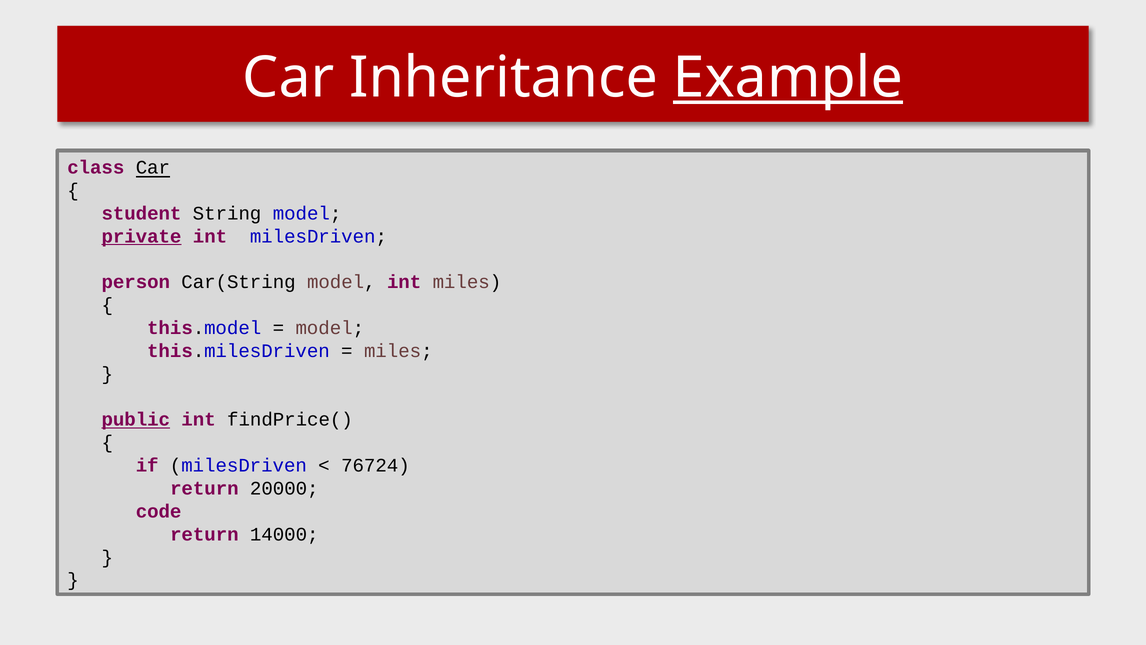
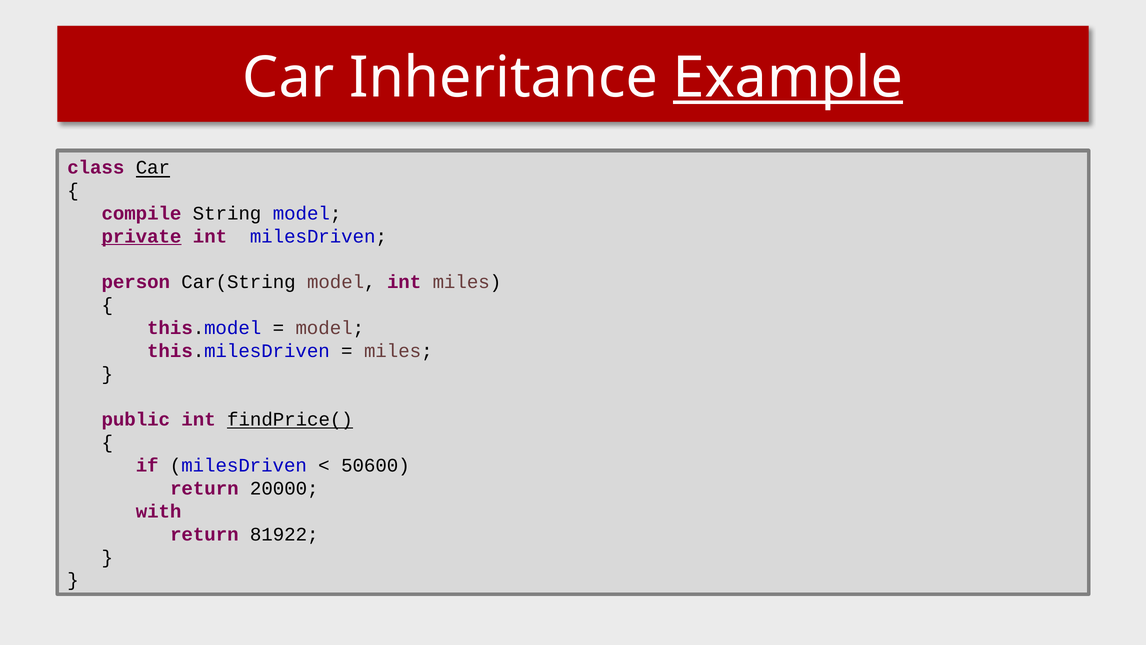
student: student -> compile
public underline: present -> none
findPrice( underline: none -> present
76724: 76724 -> 50600
code: code -> with
14000: 14000 -> 81922
